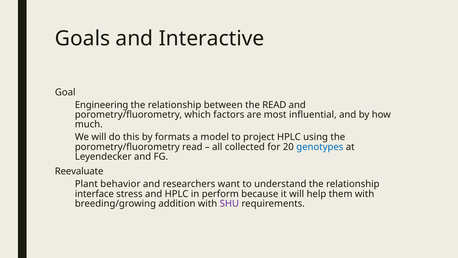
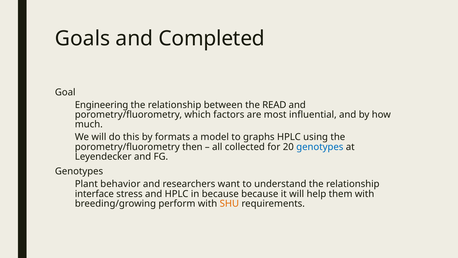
Interactive: Interactive -> Completed
project: project -> graphs
porometry/fluorometry read: read -> then
Reevaluate at (79, 171): Reevaluate -> Genotypes
in perform: perform -> because
addition: addition -> perform
SHU colour: purple -> orange
